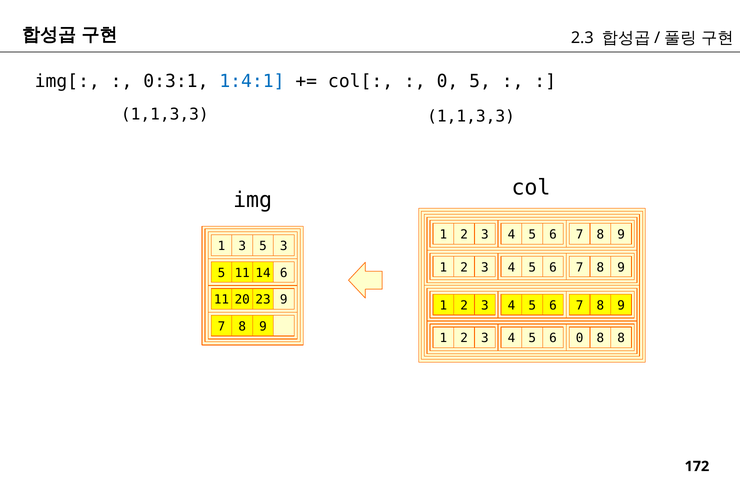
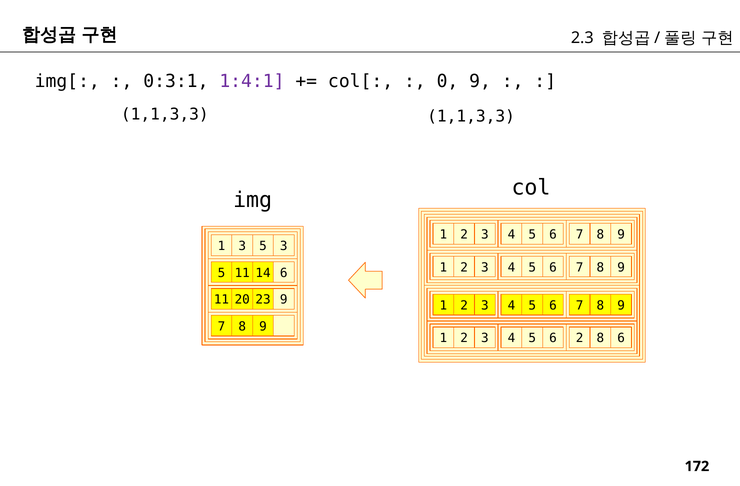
1:4:1 colour: blue -> purple
0 5: 5 -> 9
6 0: 0 -> 2
8 8: 8 -> 6
